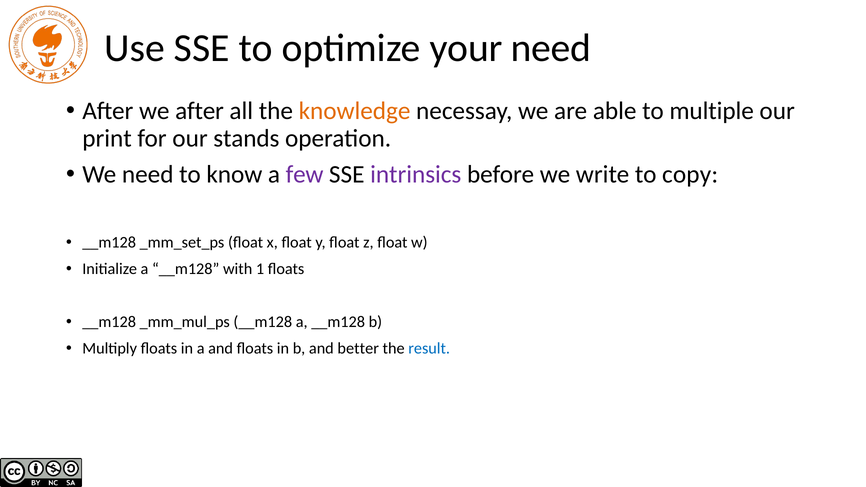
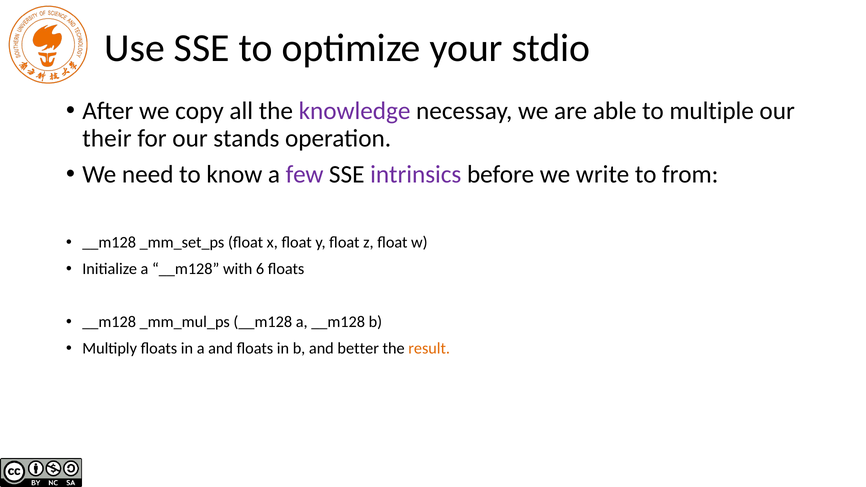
your need: need -> stdio
we after: after -> copy
knowledge colour: orange -> purple
print: print -> their
copy: copy -> from
1: 1 -> 6
result colour: blue -> orange
